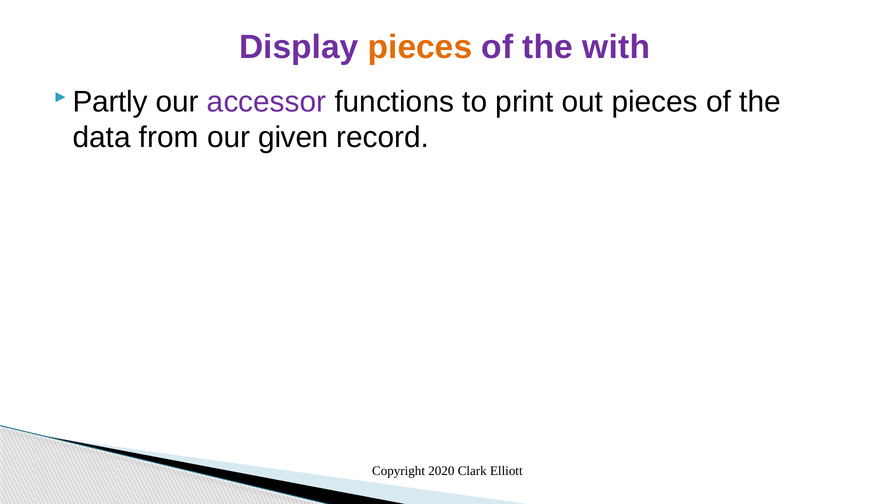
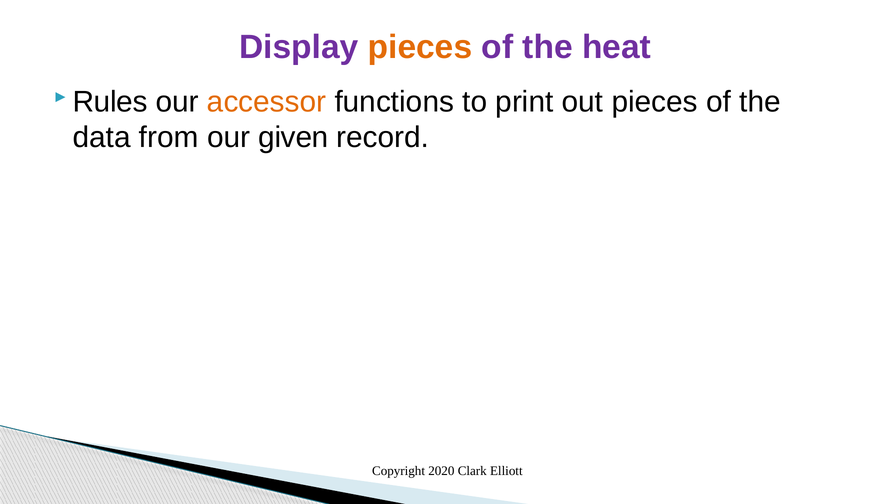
with: with -> heat
Partly: Partly -> Rules
accessor colour: purple -> orange
